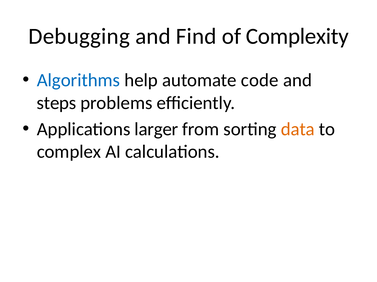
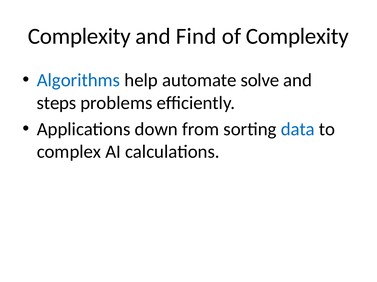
Debugging at (79, 36): Debugging -> Complexity
code: code -> solve
larger: larger -> down
data colour: orange -> blue
